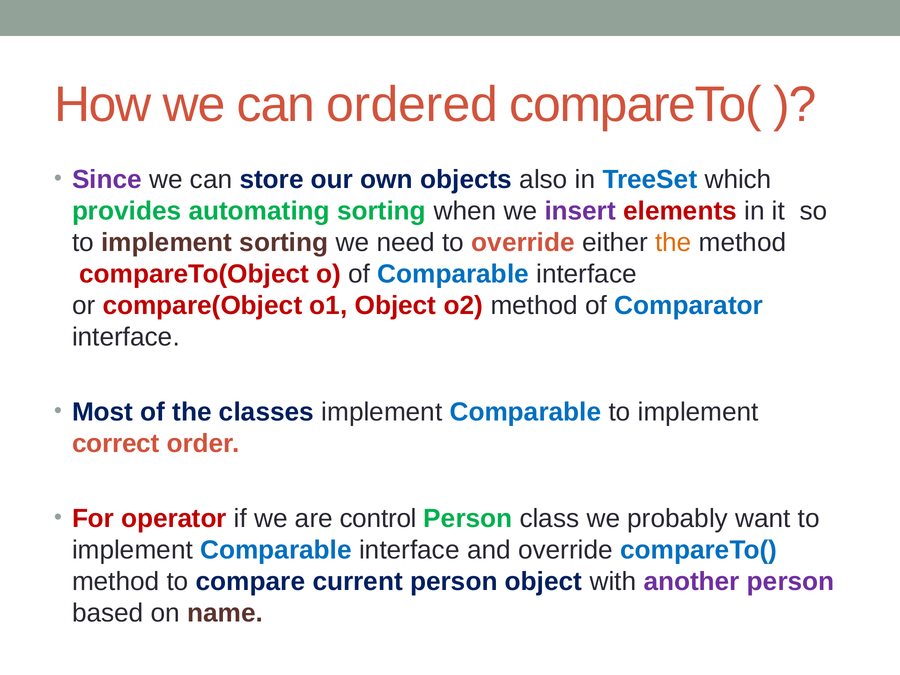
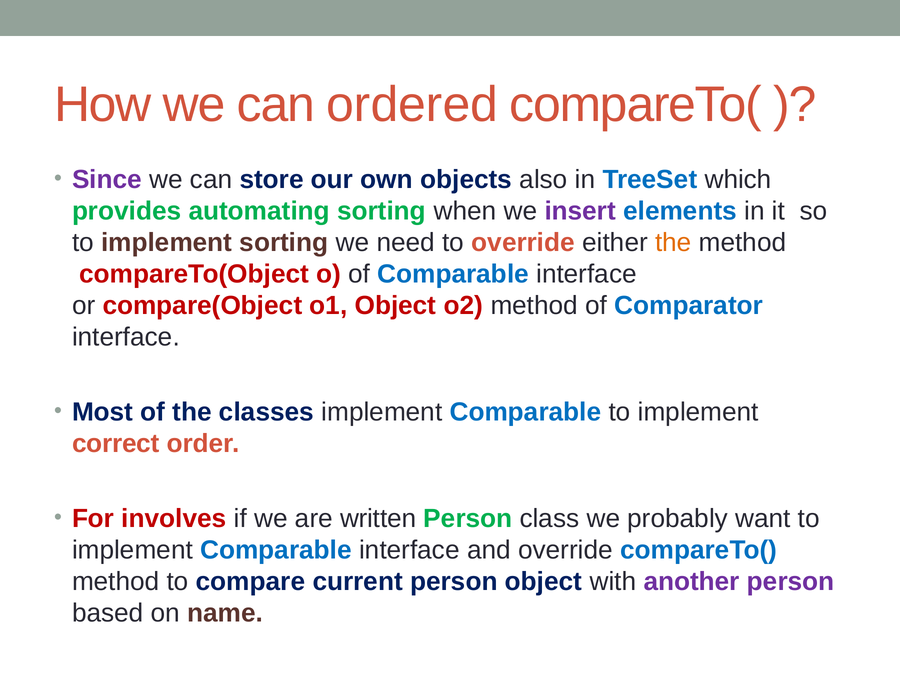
elements colour: red -> blue
operator: operator -> involves
control: control -> written
